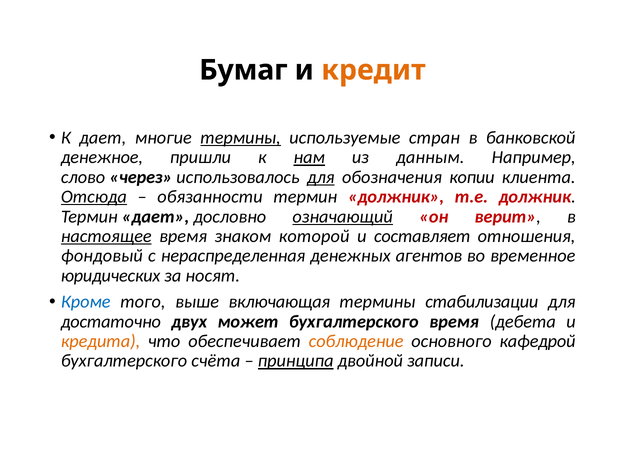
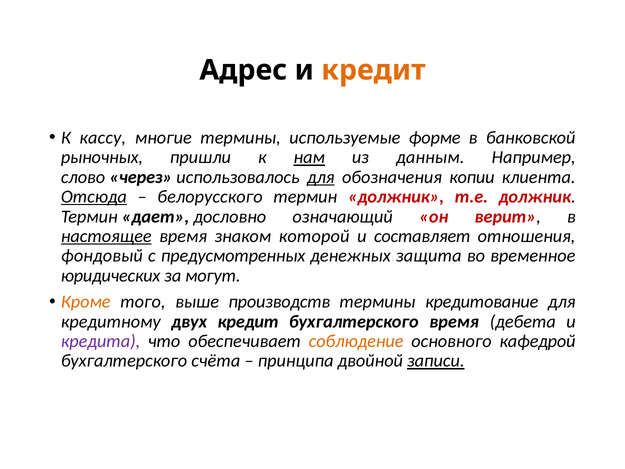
Бумаг: Бумаг -> Адрес
К дает: дает -> кассу
термины at (241, 138) underline: present -> none
стран: стран -> форме
денежное: денежное -> рыночных
обязанности: обязанности -> белорусского
означающий underline: present -> none
нераспределенная: нераспределенная -> предусмотренных
агентов: агентов -> защита
носят: носят -> могут
Кроме colour: blue -> orange
включающая: включающая -> производств
стабилизации: стабилизации -> кредитование
достаточно: достаточно -> кредитному
двух может: может -> кредит
кредита colour: orange -> purple
принципа underline: present -> none
записи underline: none -> present
